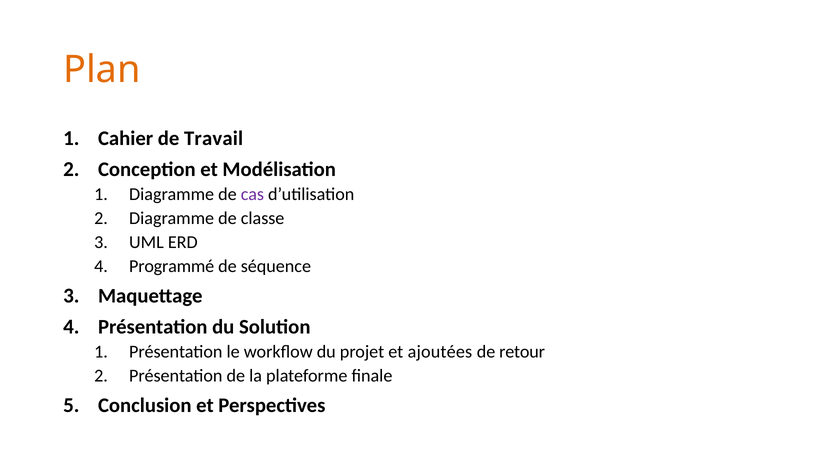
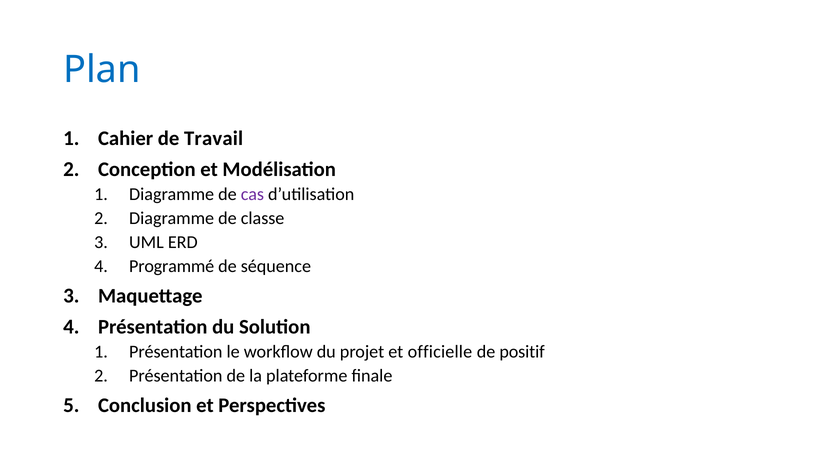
Plan colour: orange -> blue
ajoutées: ajoutées -> officielle
retour: retour -> positif
